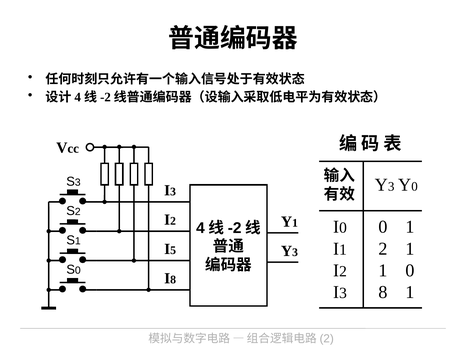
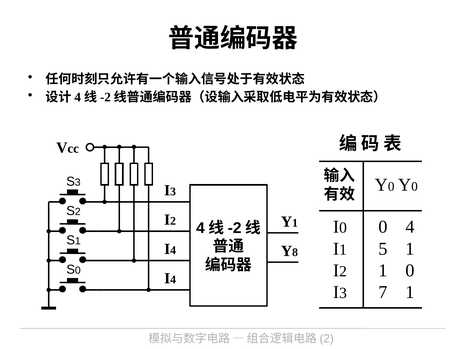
3 at (391, 187): 3 -> 0
0 1: 1 -> 4
1 2: 2 -> 5
5 at (173, 251): 5 -> 4
3 at (295, 253): 3 -> 8
8 at (173, 280): 8 -> 4
8 at (383, 293): 8 -> 7
